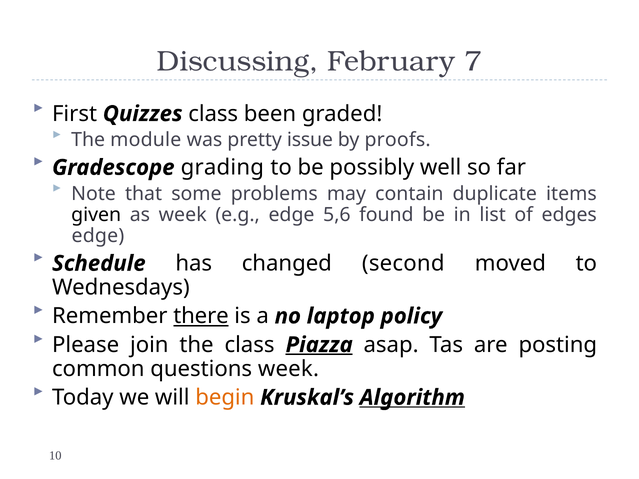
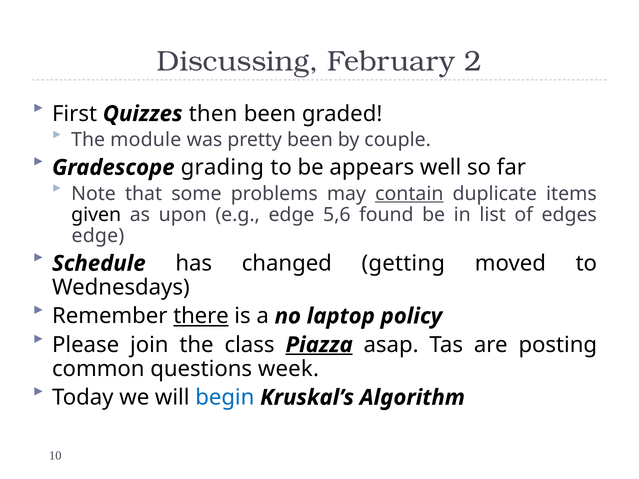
7: 7 -> 2
Quizzes class: class -> then
pretty issue: issue -> been
proofs: proofs -> couple
possibly: possibly -> appears
contain underline: none -> present
as week: week -> upon
second: second -> getting
begin colour: orange -> blue
Algorithm underline: present -> none
